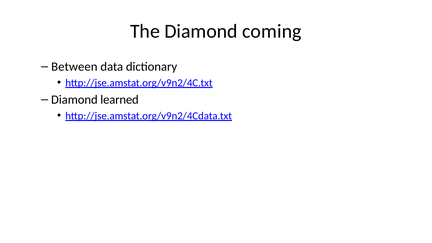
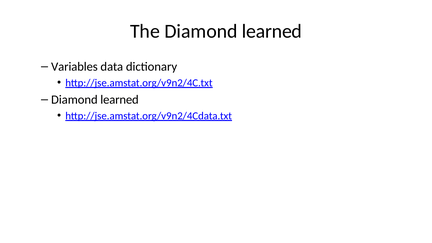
The Diamond coming: coming -> learned
Between: Between -> Variables
